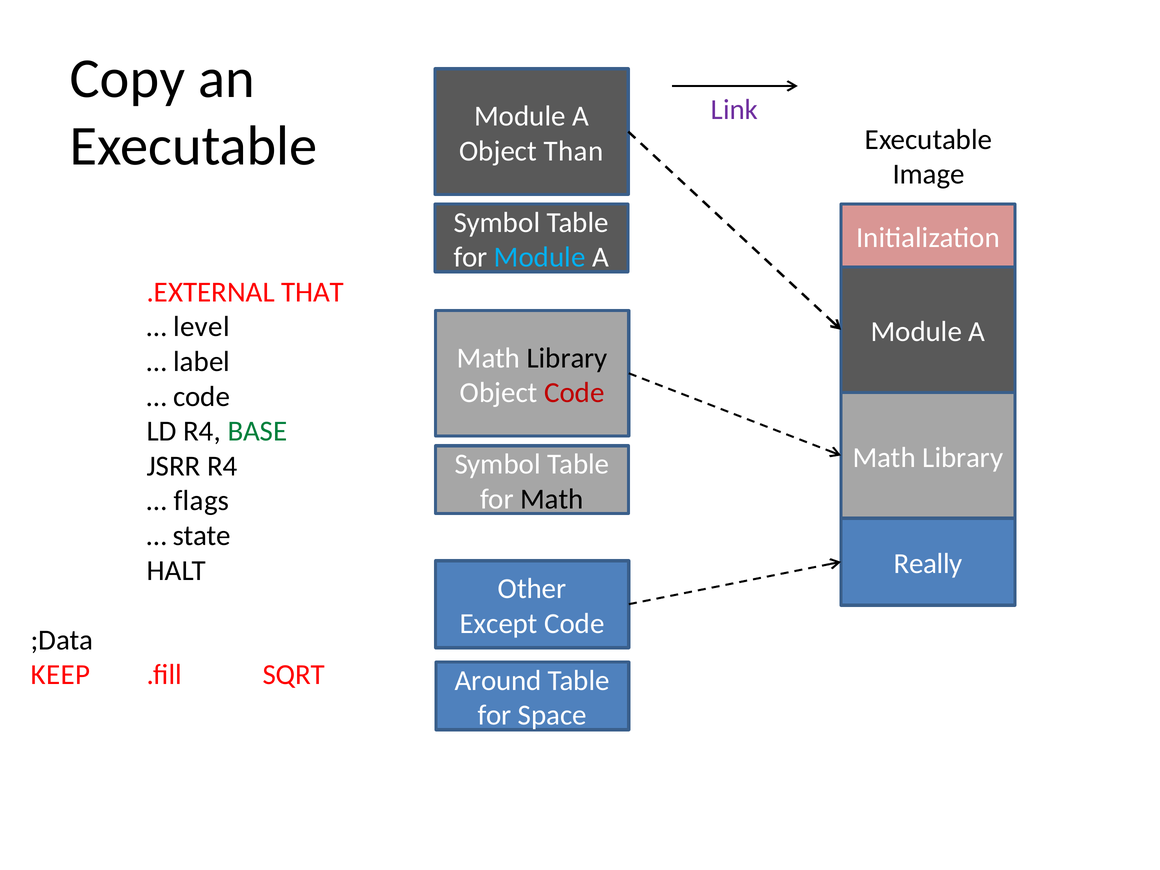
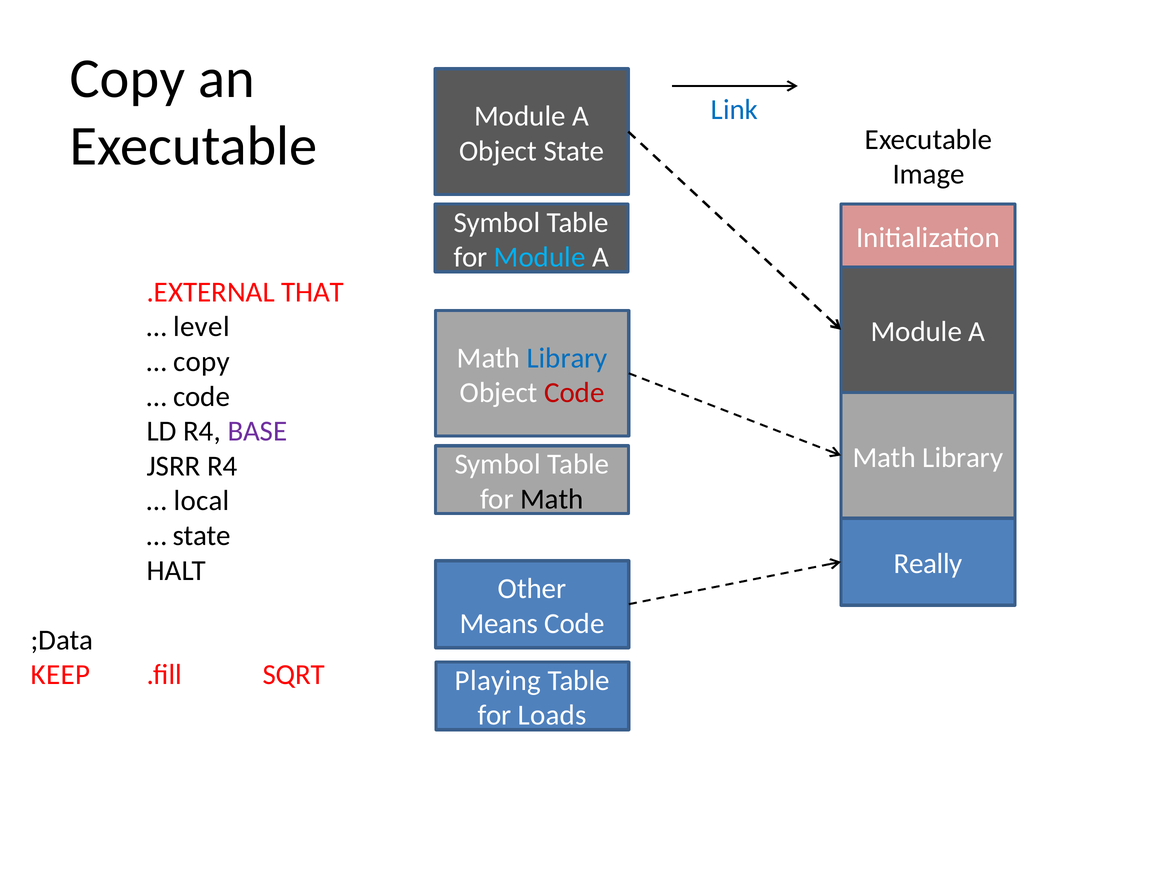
Link colour: purple -> blue
Object Than: Than -> State
Library at (567, 358) colour: black -> blue
label at (202, 362): label -> copy
BASE colour: green -> purple
flags: flags -> local
Except: Except -> Means
Around: Around -> Playing
Space: Space -> Loads
